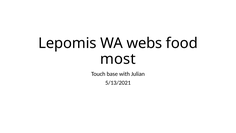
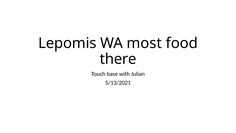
webs: webs -> most
most: most -> there
